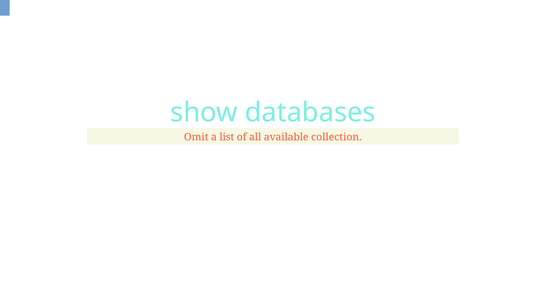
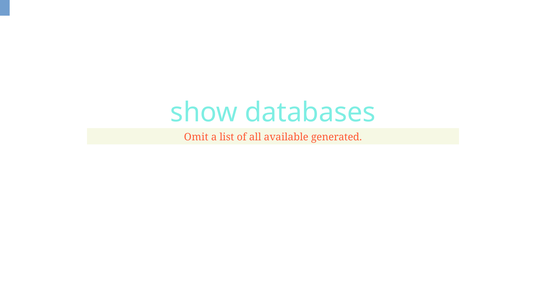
collection: collection -> generated
